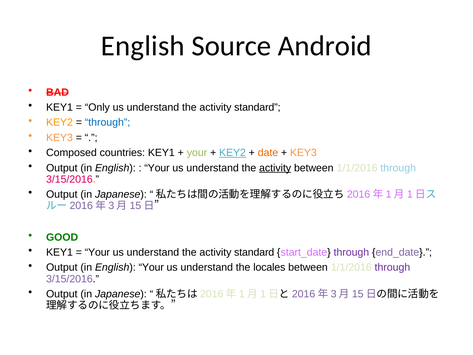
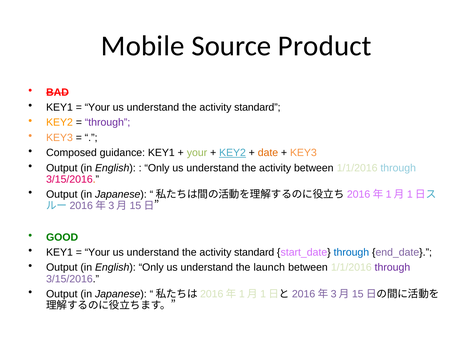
English at (143, 46): English -> Mobile
Android: Android -> Product
Only at (97, 107): Only -> Your
through at (108, 122) colour: blue -> purple
countries: countries -> guidance
Your at (157, 168): Your -> Only
activity at (275, 168) underline: present -> none
through at (351, 252) colour: purple -> blue
English Your: Your -> Only
locales: locales -> launch
